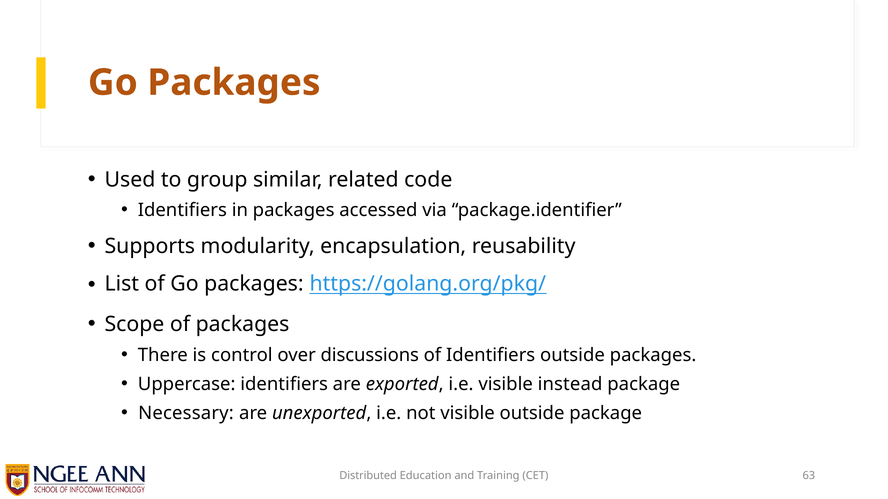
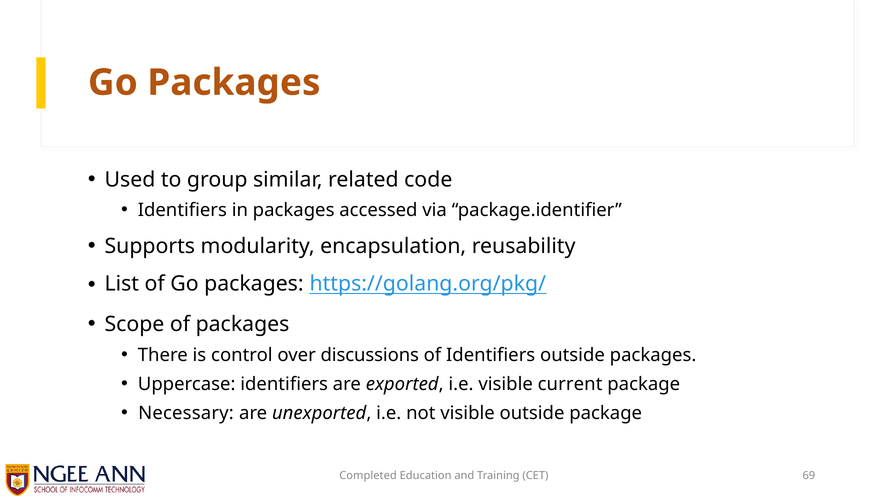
instead: instead -> current
Distributed: Distributed -> Completed
63: 63 -> 69
